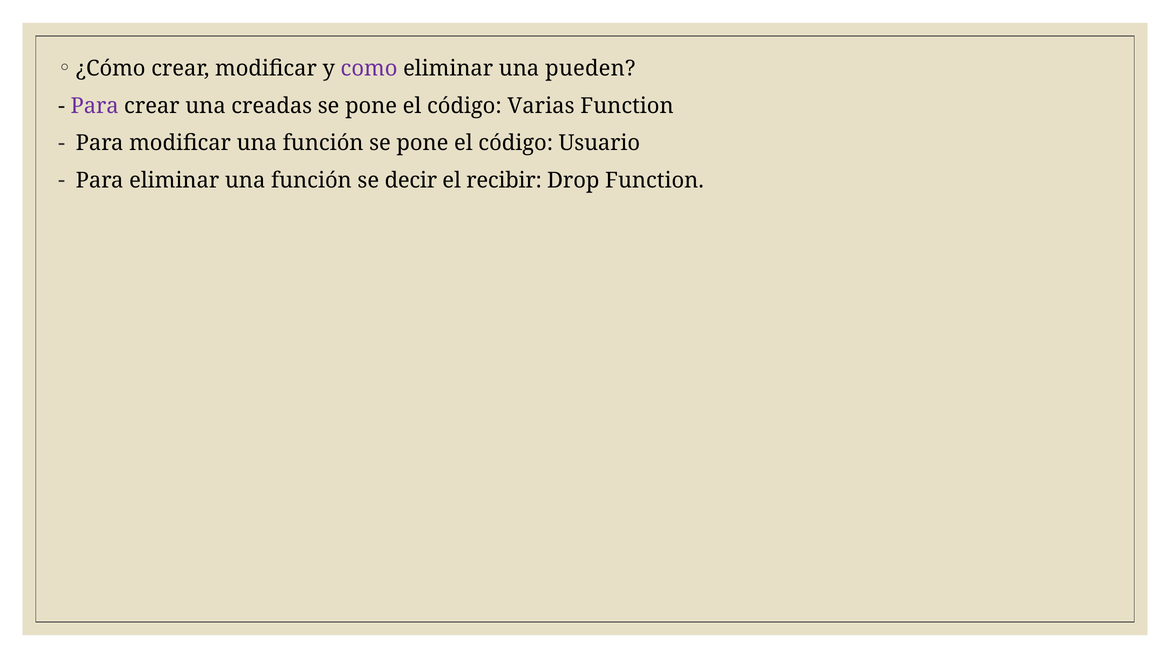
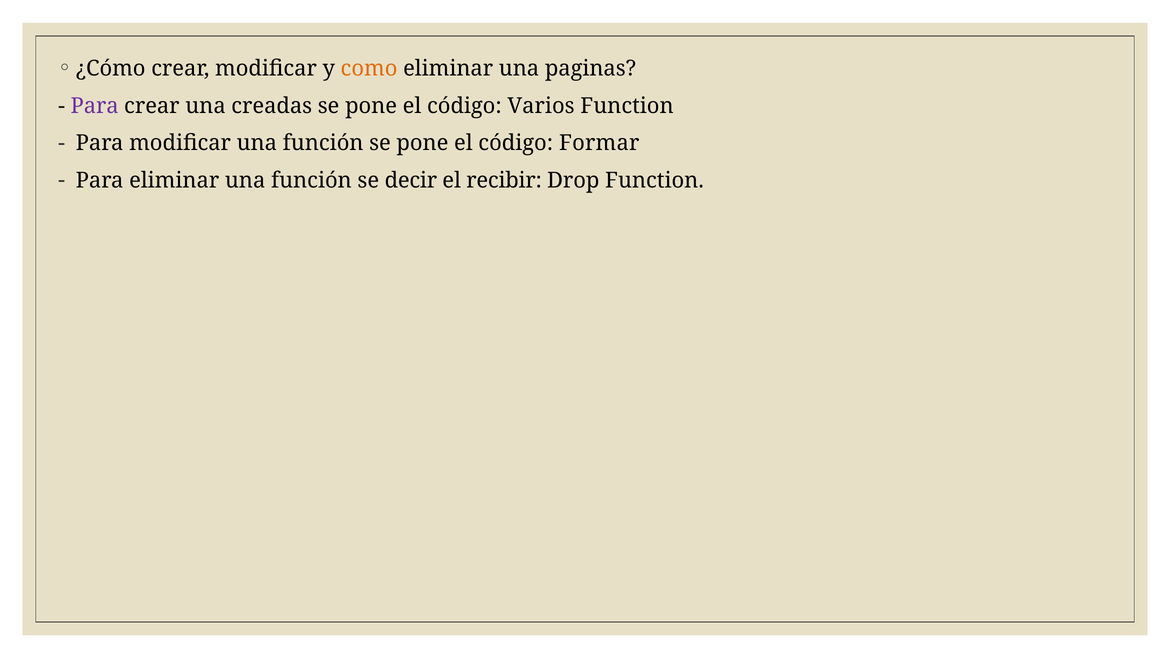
como colour: purple -> orange
pueden: pueden -> paginas
Varias: Varias -> Varios
Usuario: Usuario -> Formar
